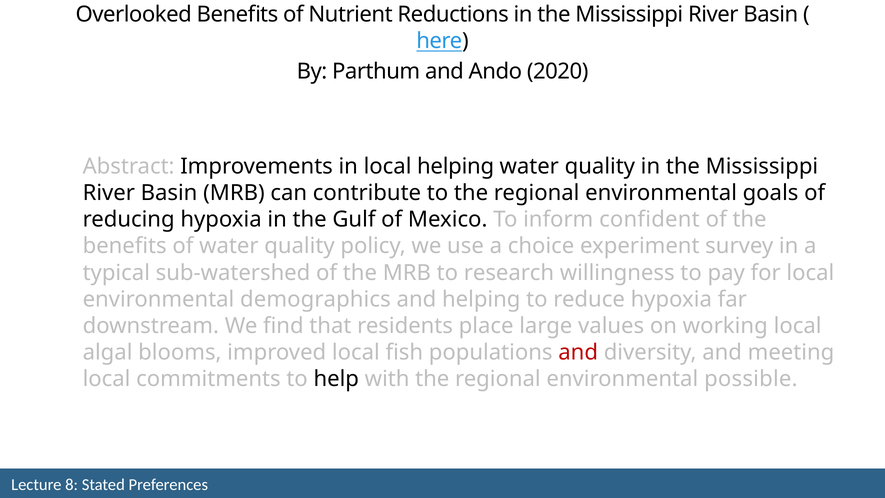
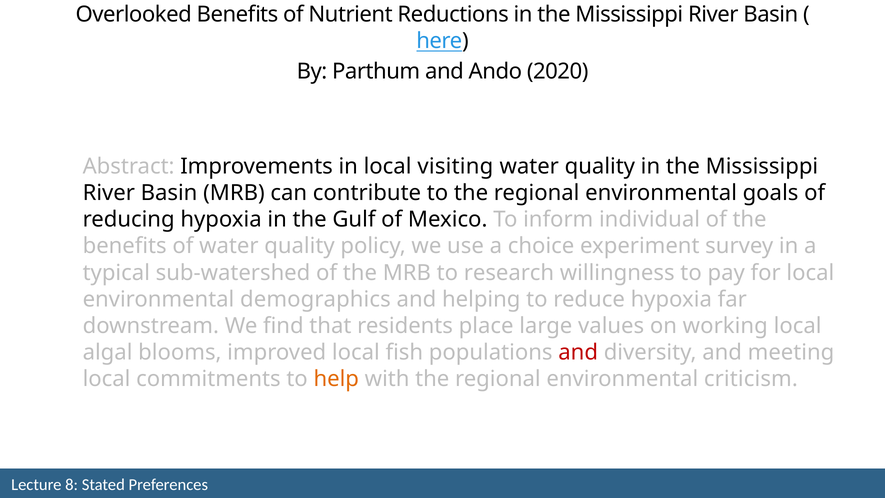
local helping: helping -> visiting
confident: confident -> individual
help colour: black -> orange
possible: possible -> criticism
